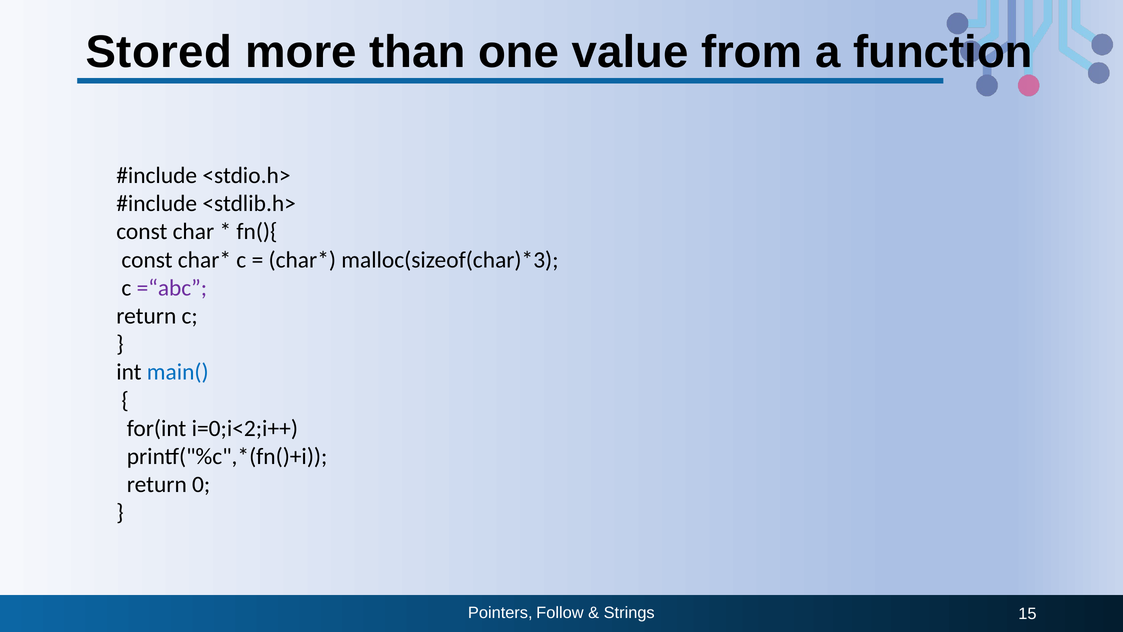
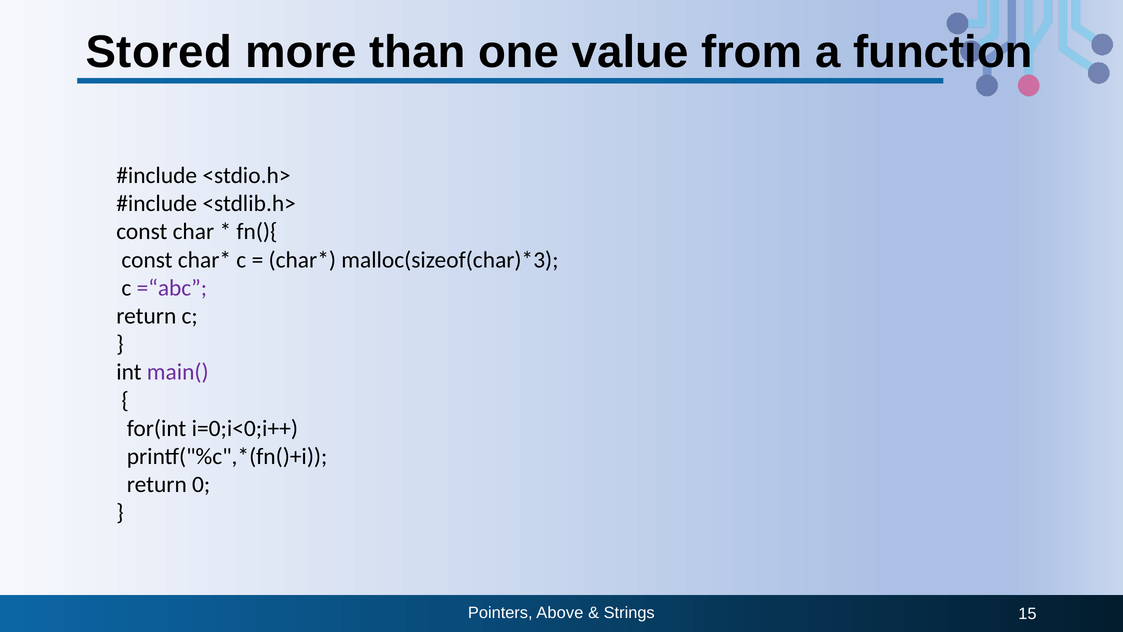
main( colour: blue -> purple
i=0;i<2;i++: i=0;i<2;i++ -> i=0;i<0;i++
Follow: Follow -> Above
